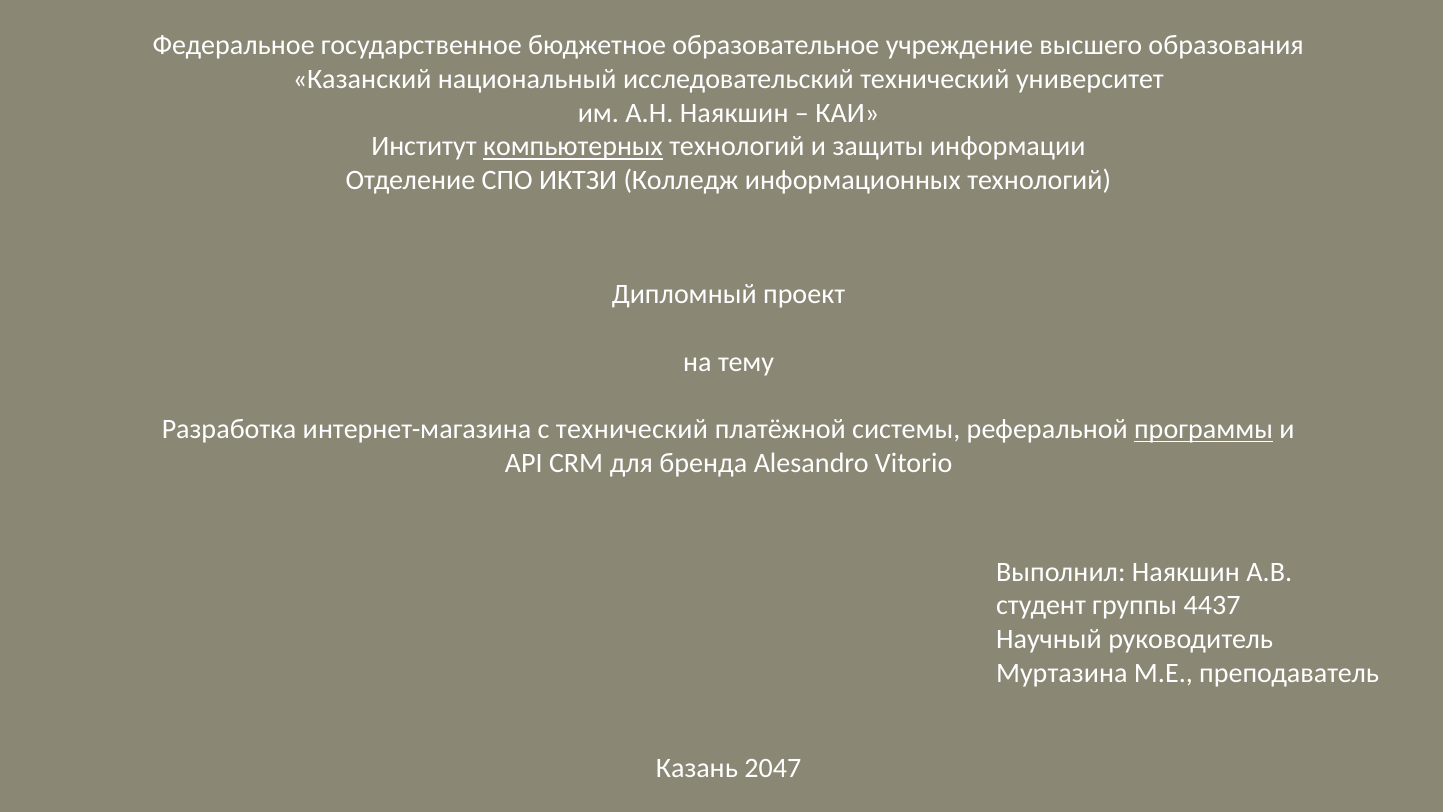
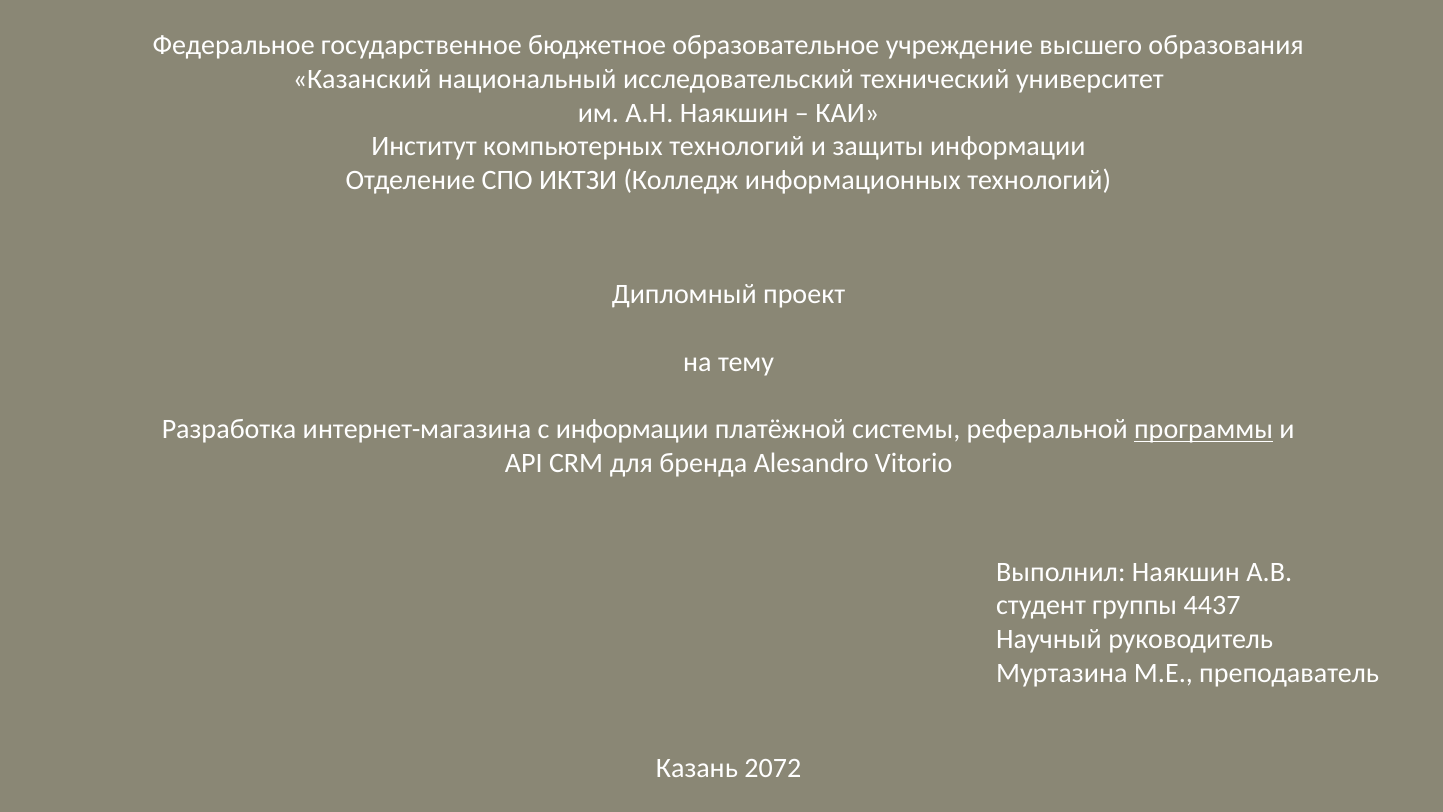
компьютерных underline: present -> none
с технический: технический -> информации
2047: 2047 -> 2072
